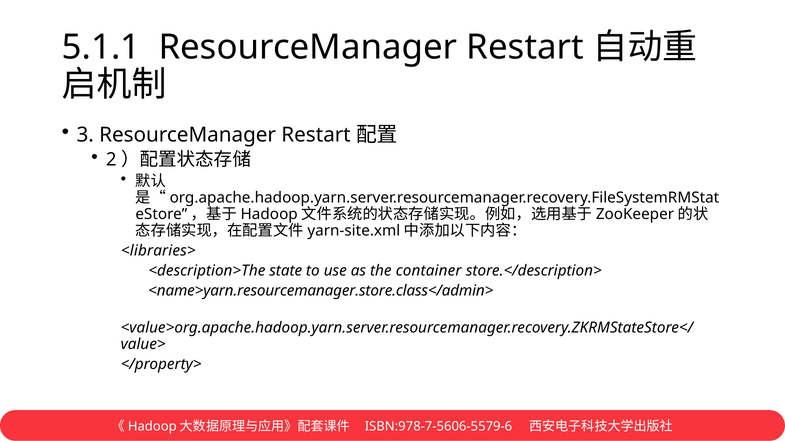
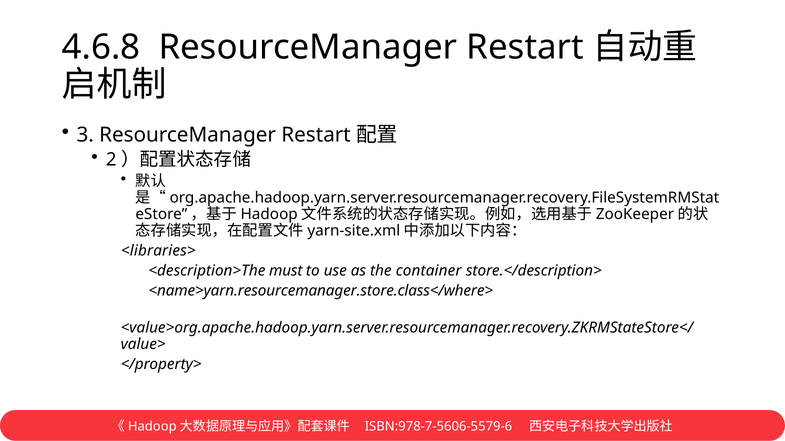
5.1.1: 5.1.1 -> 4.6.8
state: state -> must
<name>yarn.resourcemanager.store.class</admin>: <name>yarn.resourcemanager.store.class</admin> -> <name>yarn.resourcemanager.store.class</where>
